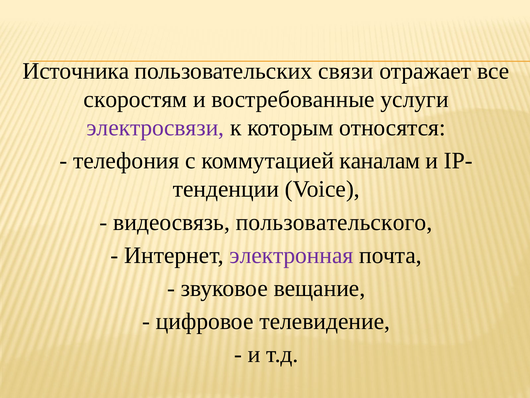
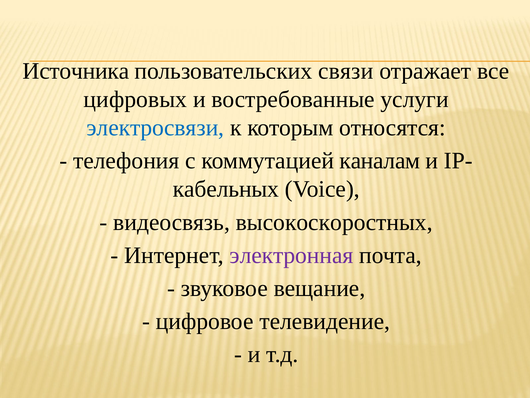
скоростям: скоростям -> цифровых
электросвязи colour: purple -> blue
тенденции: тенденции -> кабельных
пользовательского: пользовательского -> высокоскоростных
